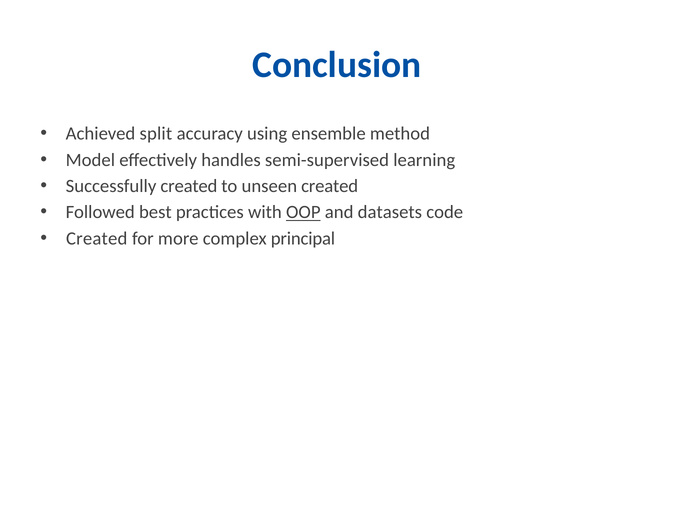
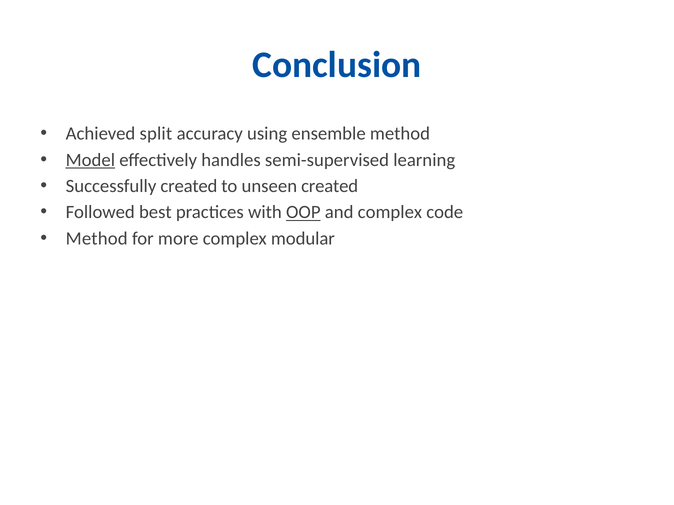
Model underline: none -> present
and datasets: datasets -> complex
Created at (97, 239): Created -> Method
principal: principal -> modular
